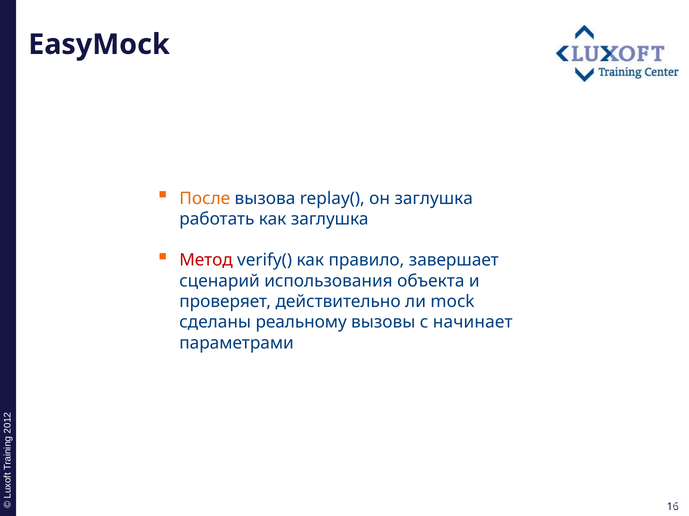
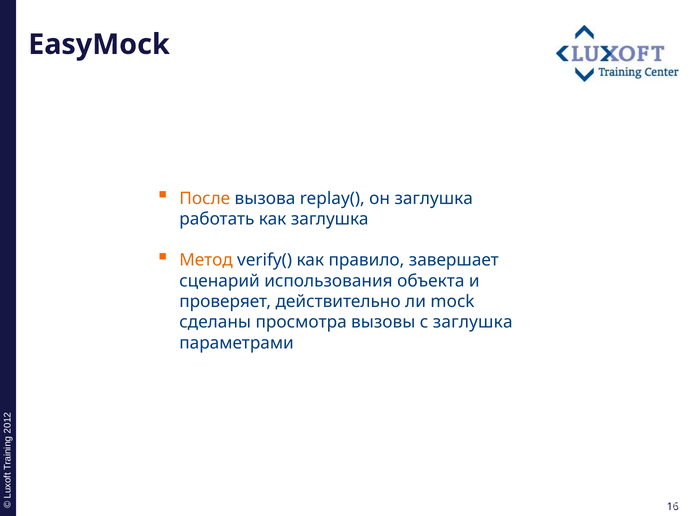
Метод colour: red -> orange
реальному: реальному -> просмотра
с начинает: начинает -> заглушка
